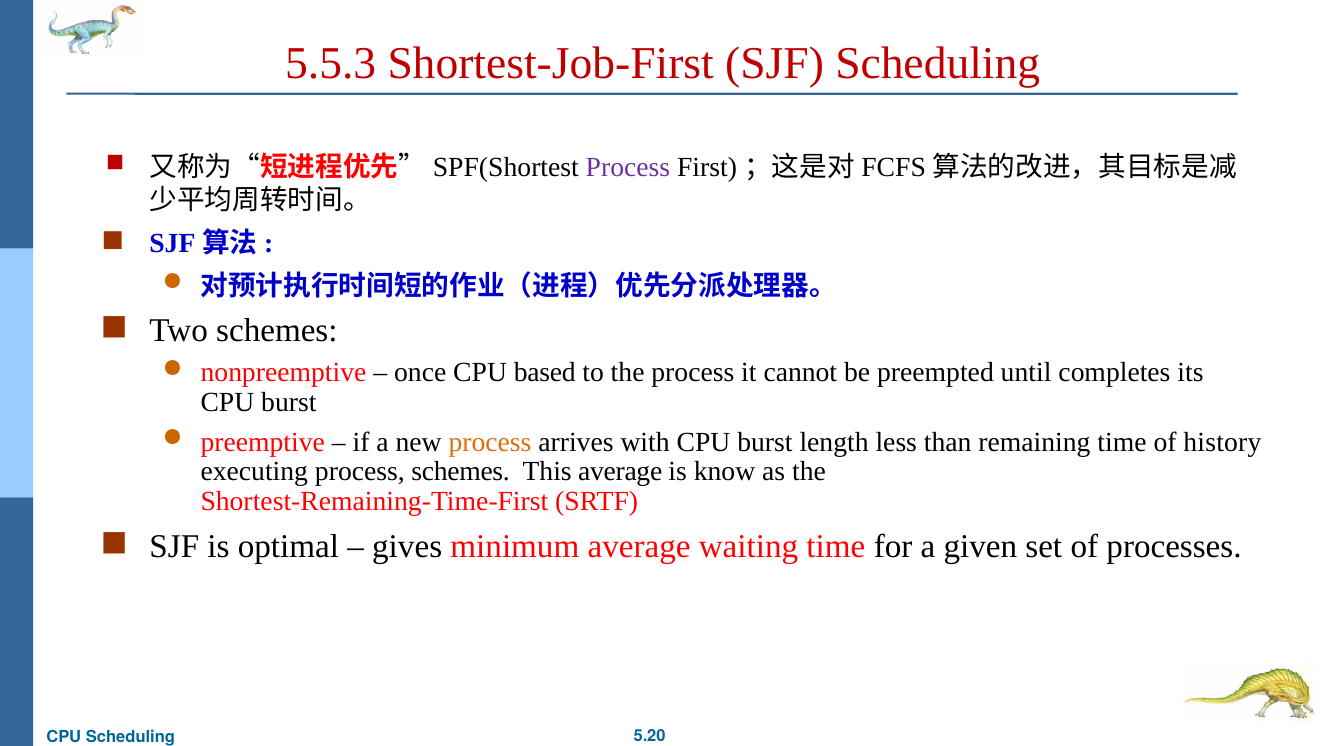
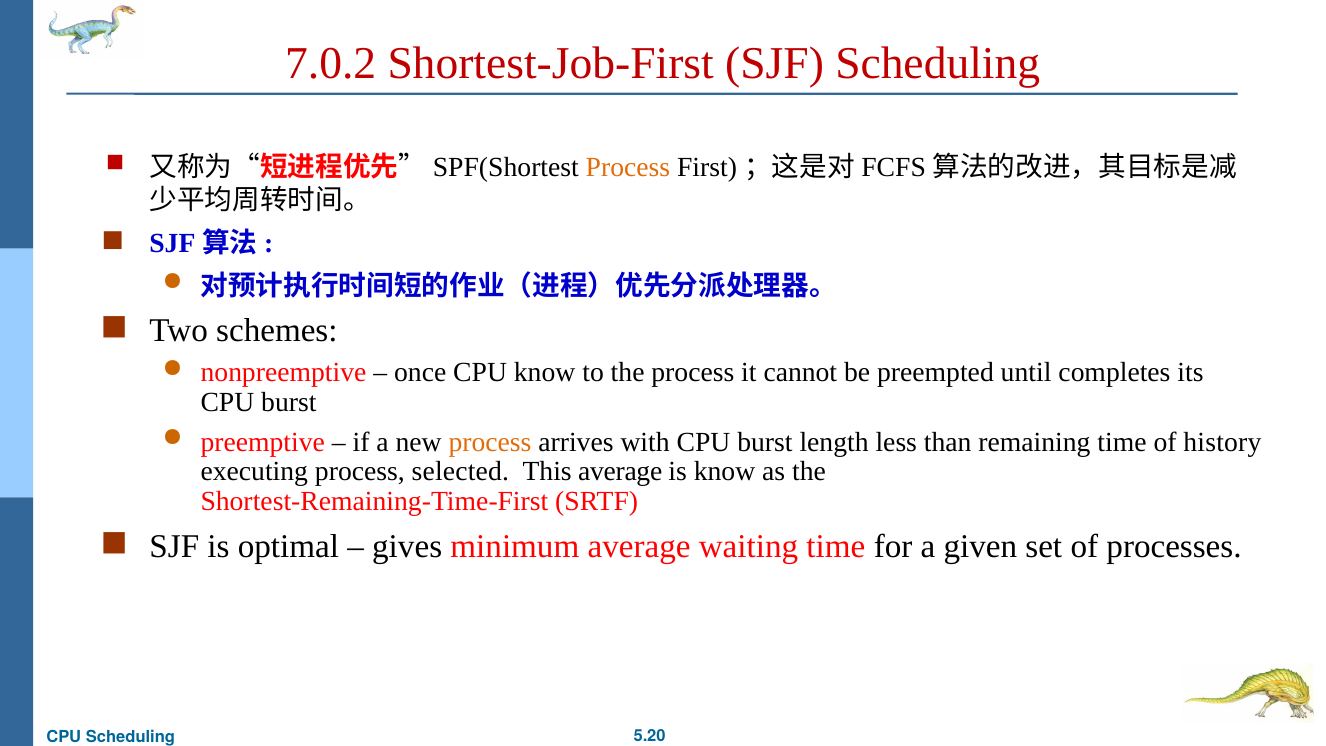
5.5.3: 5.5.3 -> 7.0.2
Process at (628, 167) colour: purple -> orange
CPU based: based -> know
process schemes: schemes -> selected
